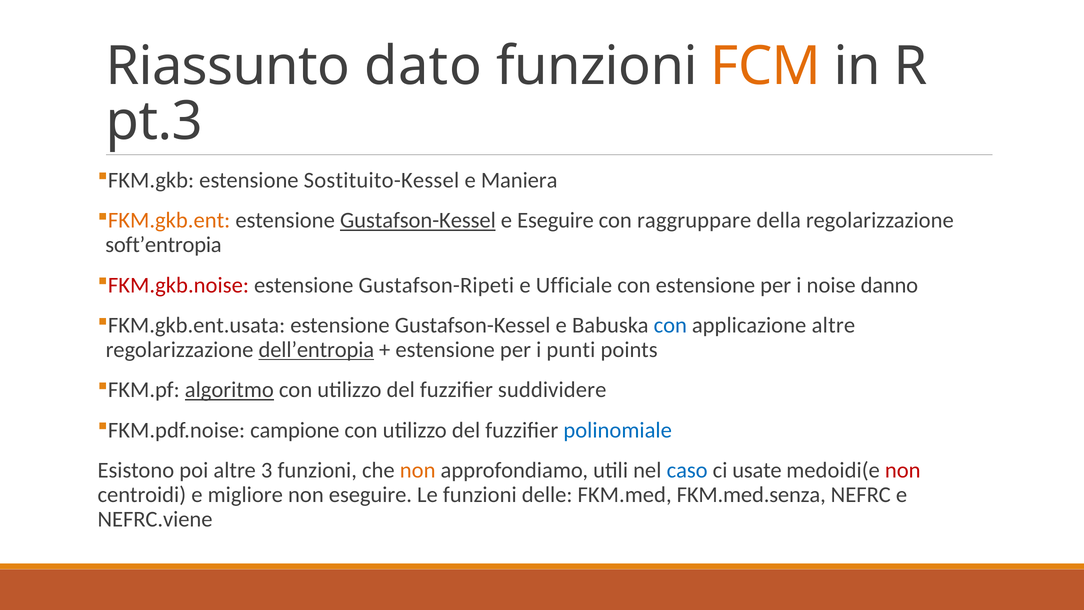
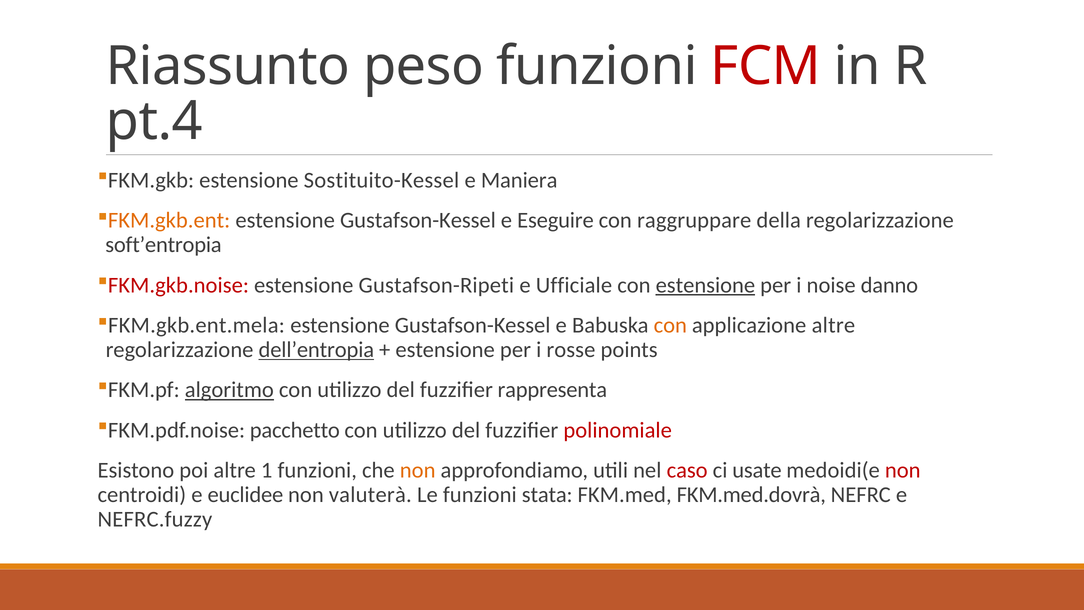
dato: dato -> peso
FCM colour: orange -> red
pt.3: pt.3 -> pt.4
Gustafson-Kessel at (418, 220) underline: present -> none
estensione at (705, 285) underline: none -> present
FKM.gkb.ent.usata: FKM.gkb.ent.usata -> FKM.gkb.ent.mela
con at (670, 325) colour: blue -> orange
punti: punti -> rosse
suddividere: suddividere -> rappresenta
campione: campione -> pacchetto
polinomiale colour: blue -> red
3: 3 -> 1
caso colour: blue -> red
migliore: migliore -> euclidee
non eseguire: eseguire -> valuterà
delle: delle -> stata
FKM.med.senza: FKM.med.senza -> FKM.med.dovrà
NEFRC.viene: NEFRC.viene -> NEFRC.fuzzy
